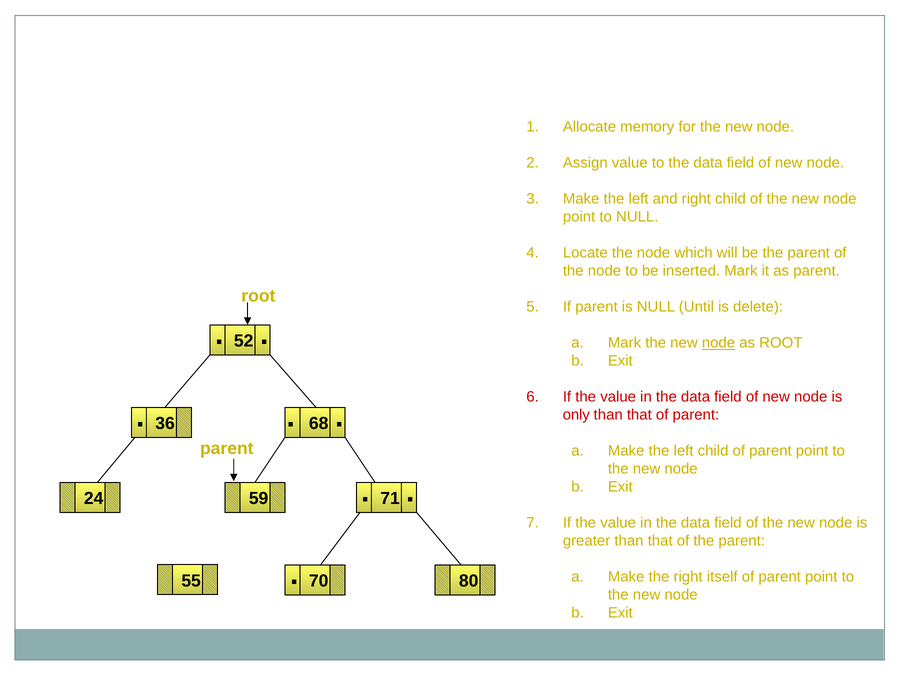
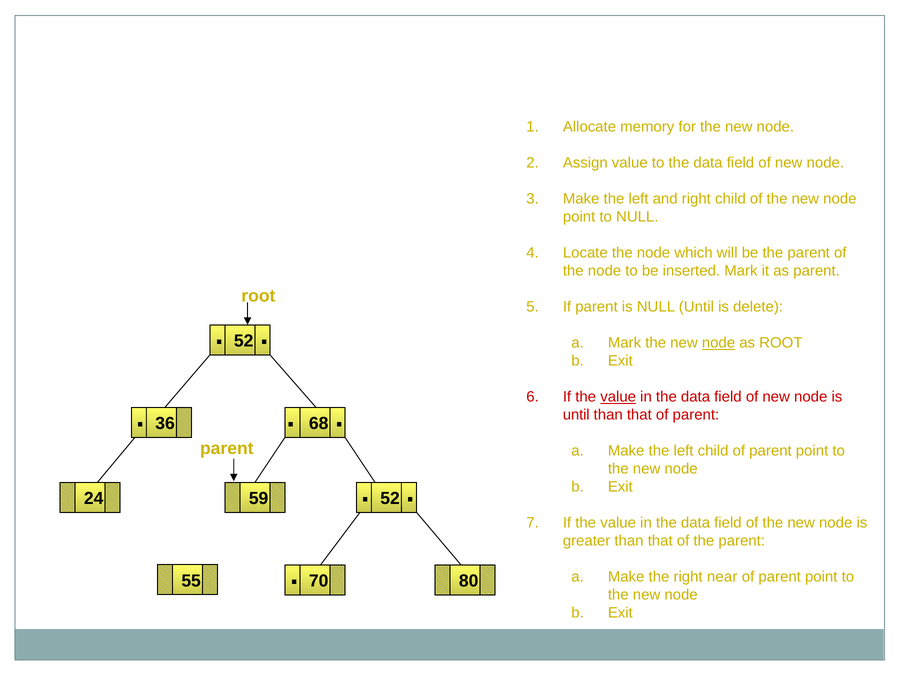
value at (618, 397) underline: none -> present
only at (576, 415): only -> until
59 71: 71 -> 52
itself: itself -> near
